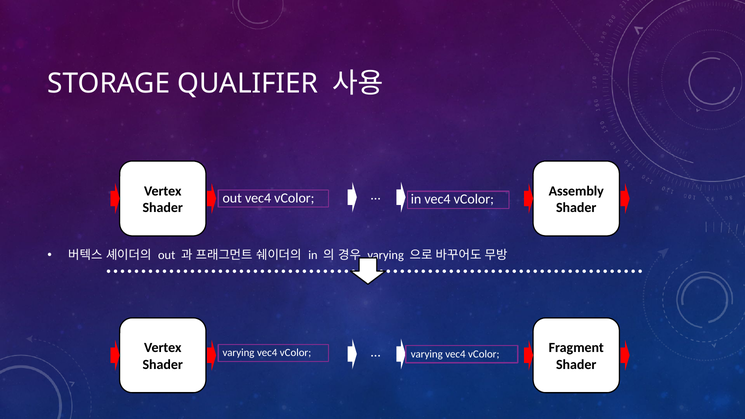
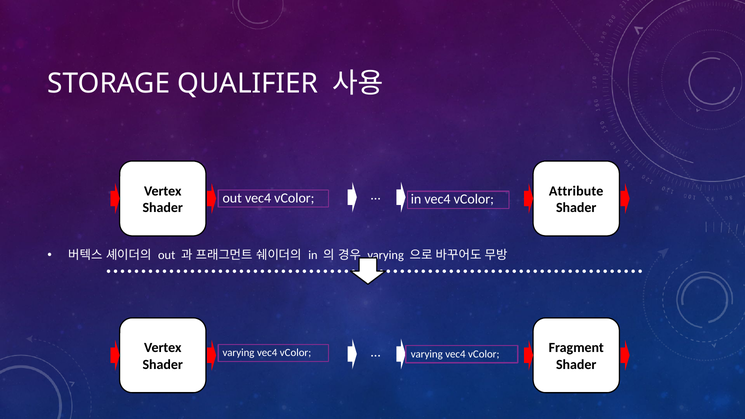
Assembly: Assembly -> Attribute
